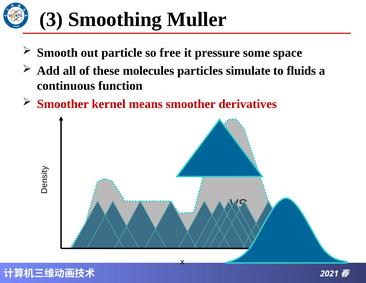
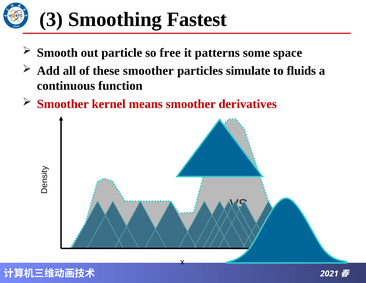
Muller: Muller -> Fastest
pressure: pressure -> patterns
these molecules: molecules -> smoother
